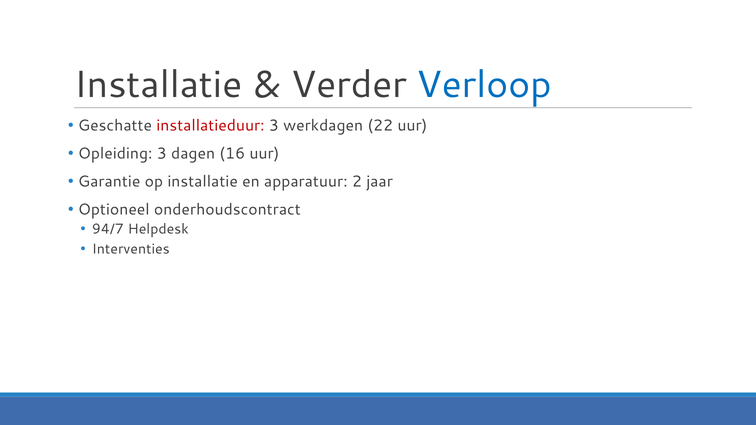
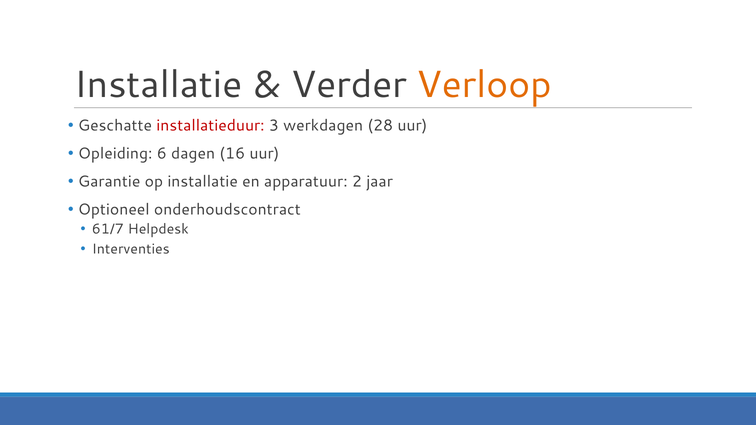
Verloop colour: blue -> orange
22: 22 -> 28
Opleiding 3: 3 -> 6
94/7: 94/7 -> 61/7
